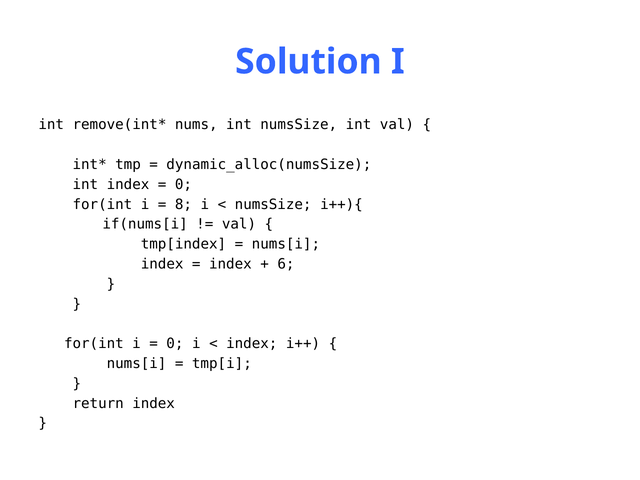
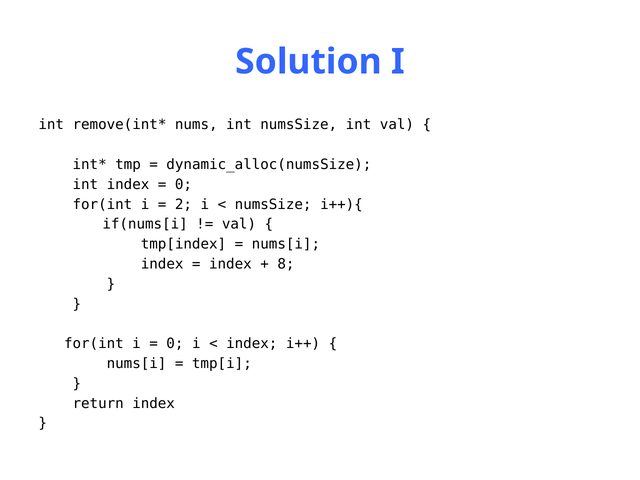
8: 8 -> 2
6: 6 -> 8
